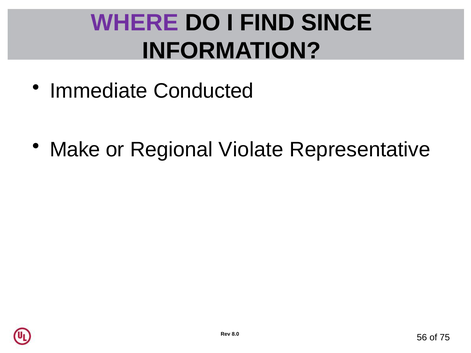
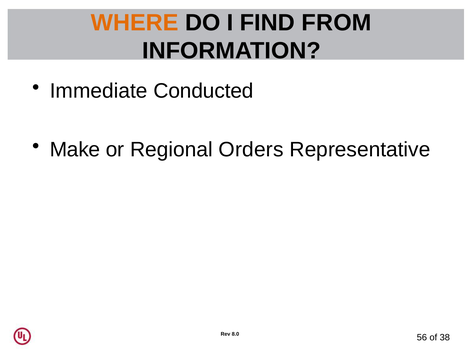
WHERE colour: purple -> orange
SINCE: SINCE -> FROM
Violate: Violate -> Orders
75: 75 -> 38
